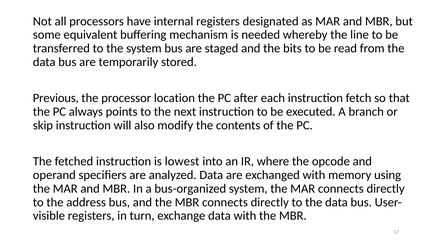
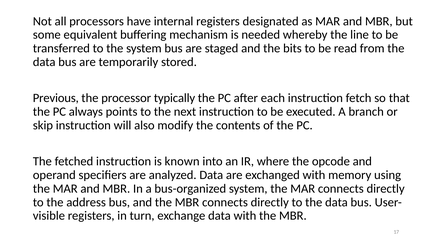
location: location -> typically
lowest: lowest -> known
